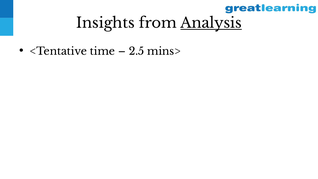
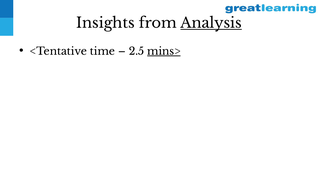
mins> underline: none -> present
